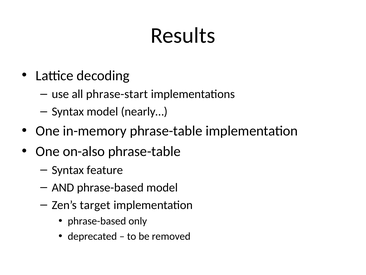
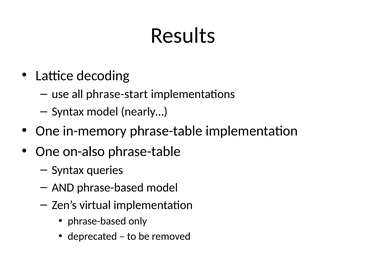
feature: feature -> queries
target: target -> virtual
